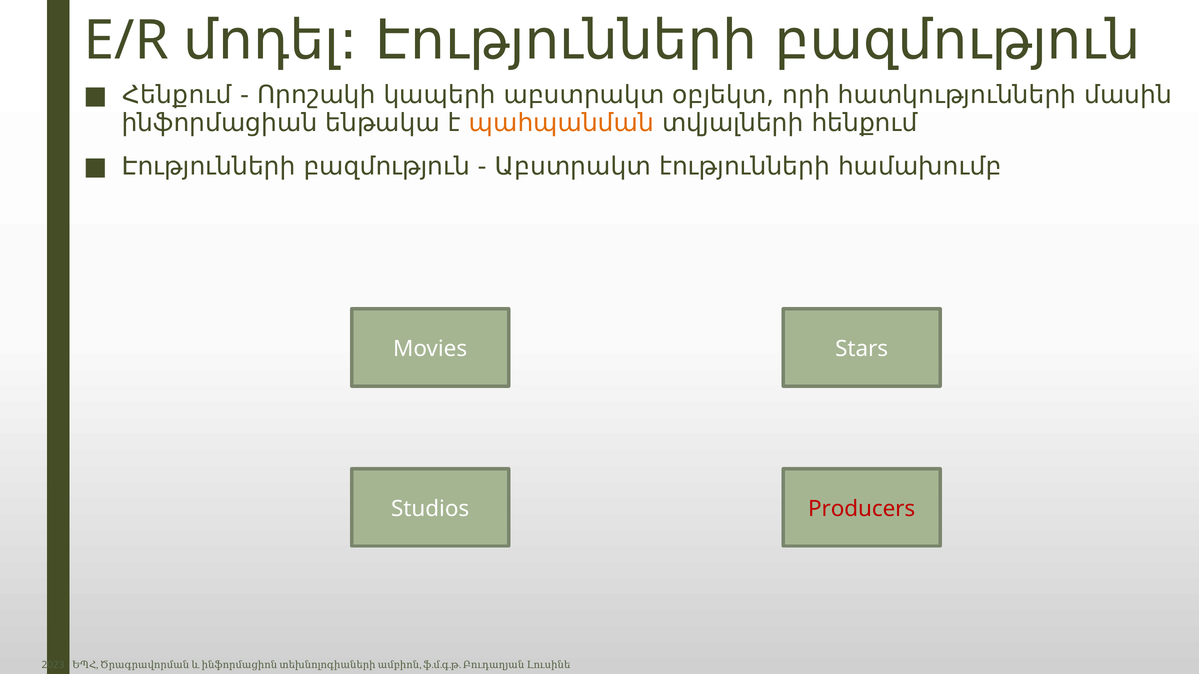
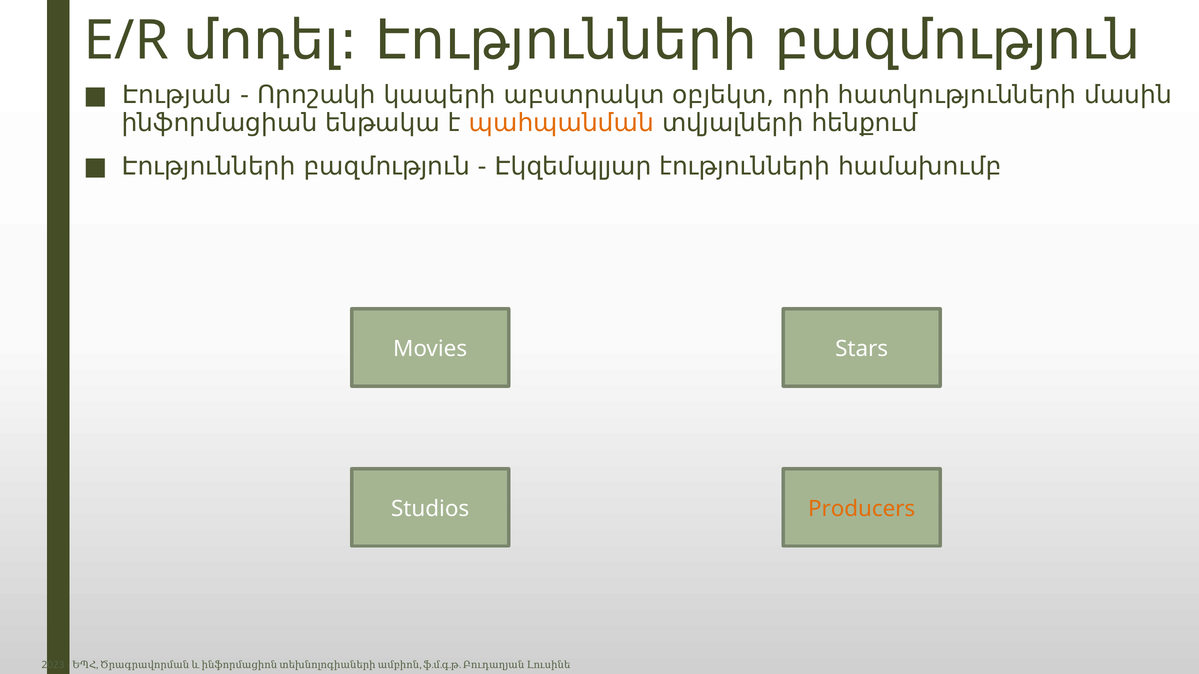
Հենքում at (177, 95): Հենքում -> Էության
Աբստրակտ at (573, 166): Աբստրակտ -> Էկզեմպլյար
Producers colour: red -> orange
